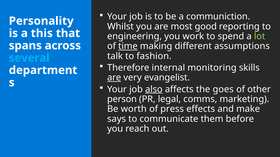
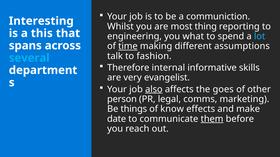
Personality: Personality -> Interesting
good: good -> thing
work: work -> what
lot colour: light green -> light blue
monitoring: monitoring -> informative
are at (114, 78) underline: present -> none
worth: worth -> things
press: press -> know
says: says -> date
them underline: none -> present
